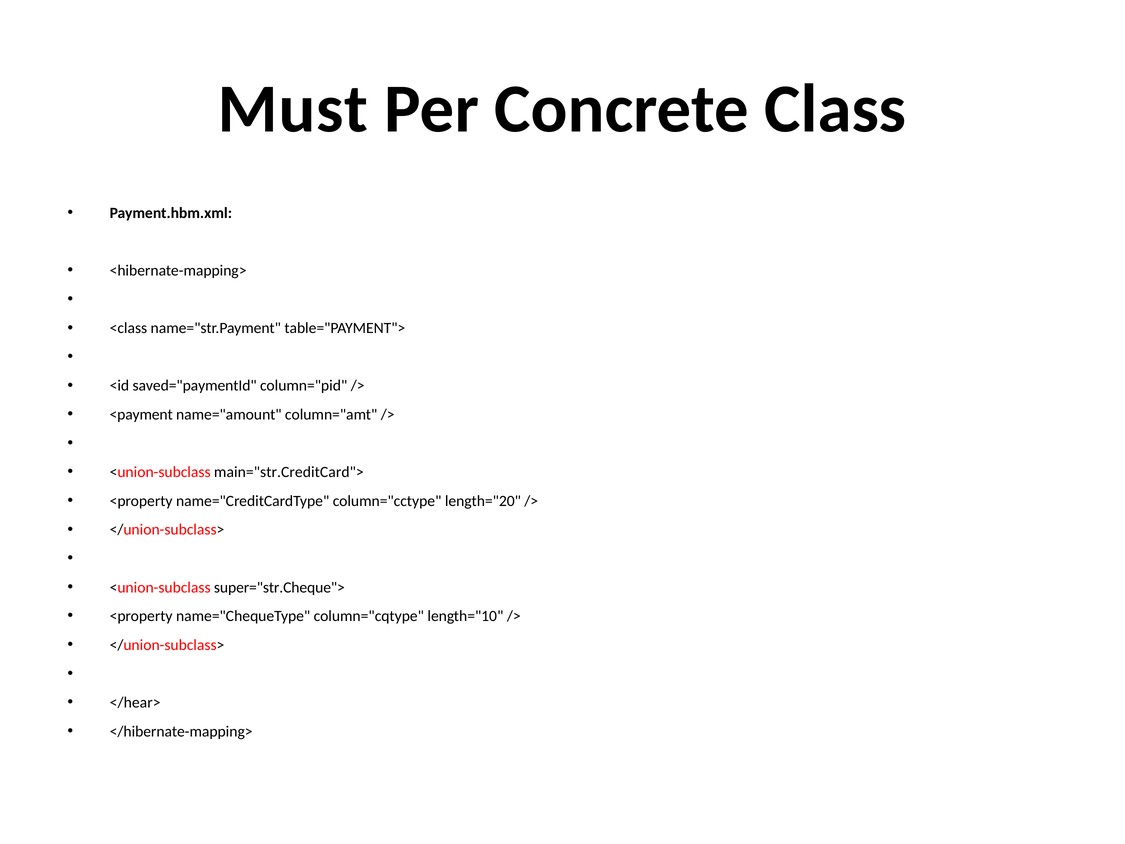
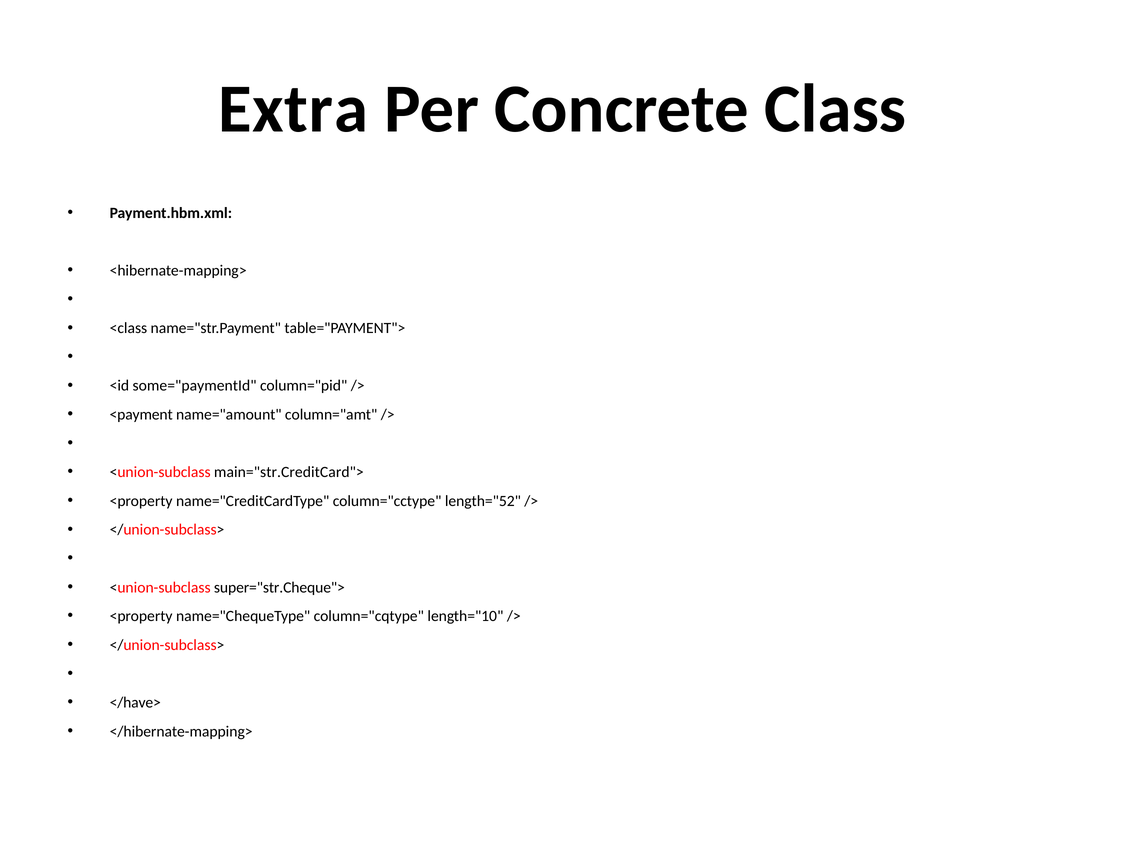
Must: Must -> Extra
saved="paymentId: saved="paymentId -> some="paymentId
length="20: length="20 -> length="52
</hear>: </hear> -> </have>
